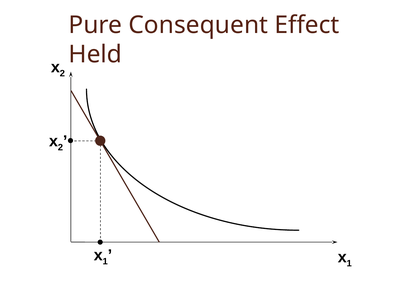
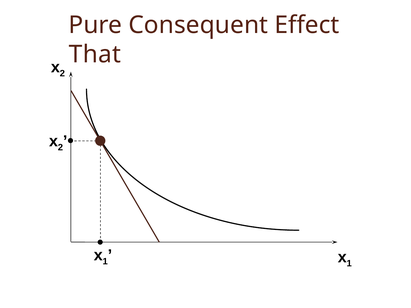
Held: Held -> That
